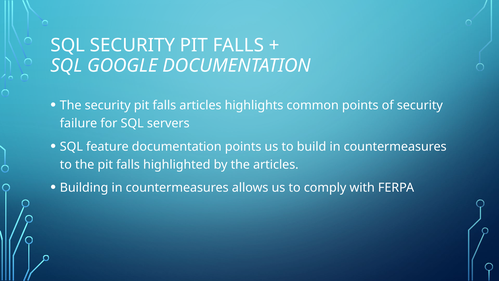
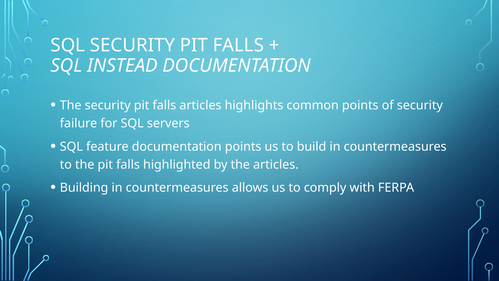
GOOGLE: GOOGLE -> INSTEAD
